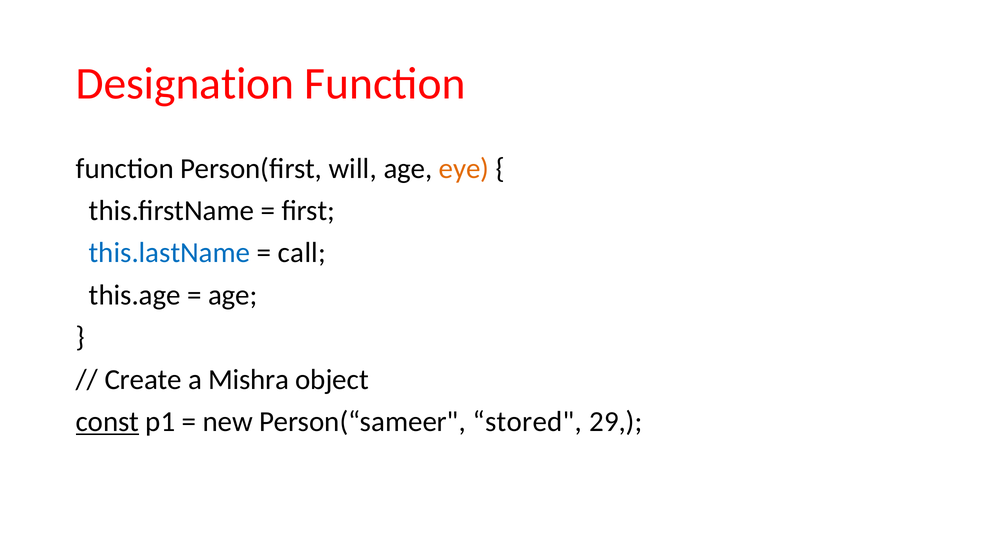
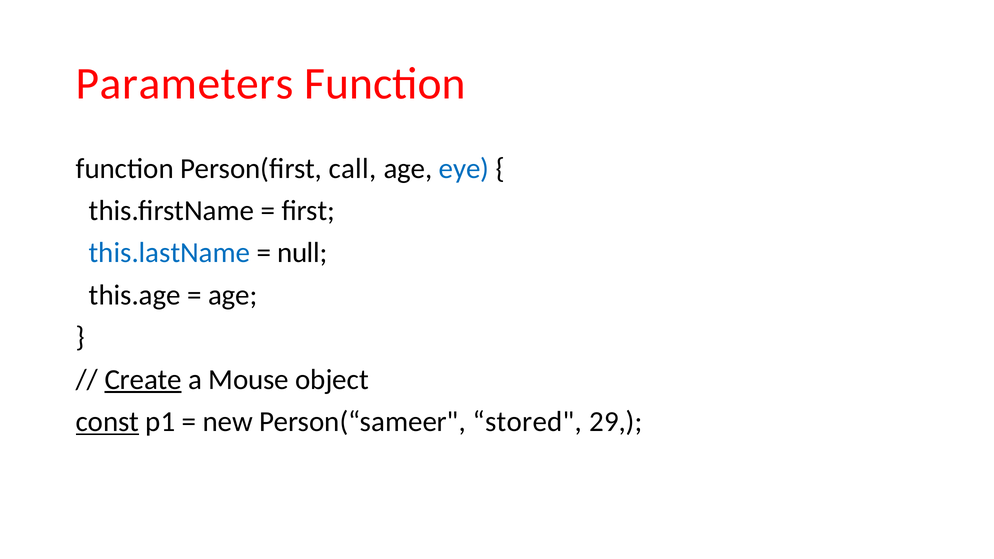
Designation: Designation -> Parameters
will: will -> call
eye colour: orange -> blue
call: call -> null
Create underline: none -> present
Mishra: Mishra -> Mouse
